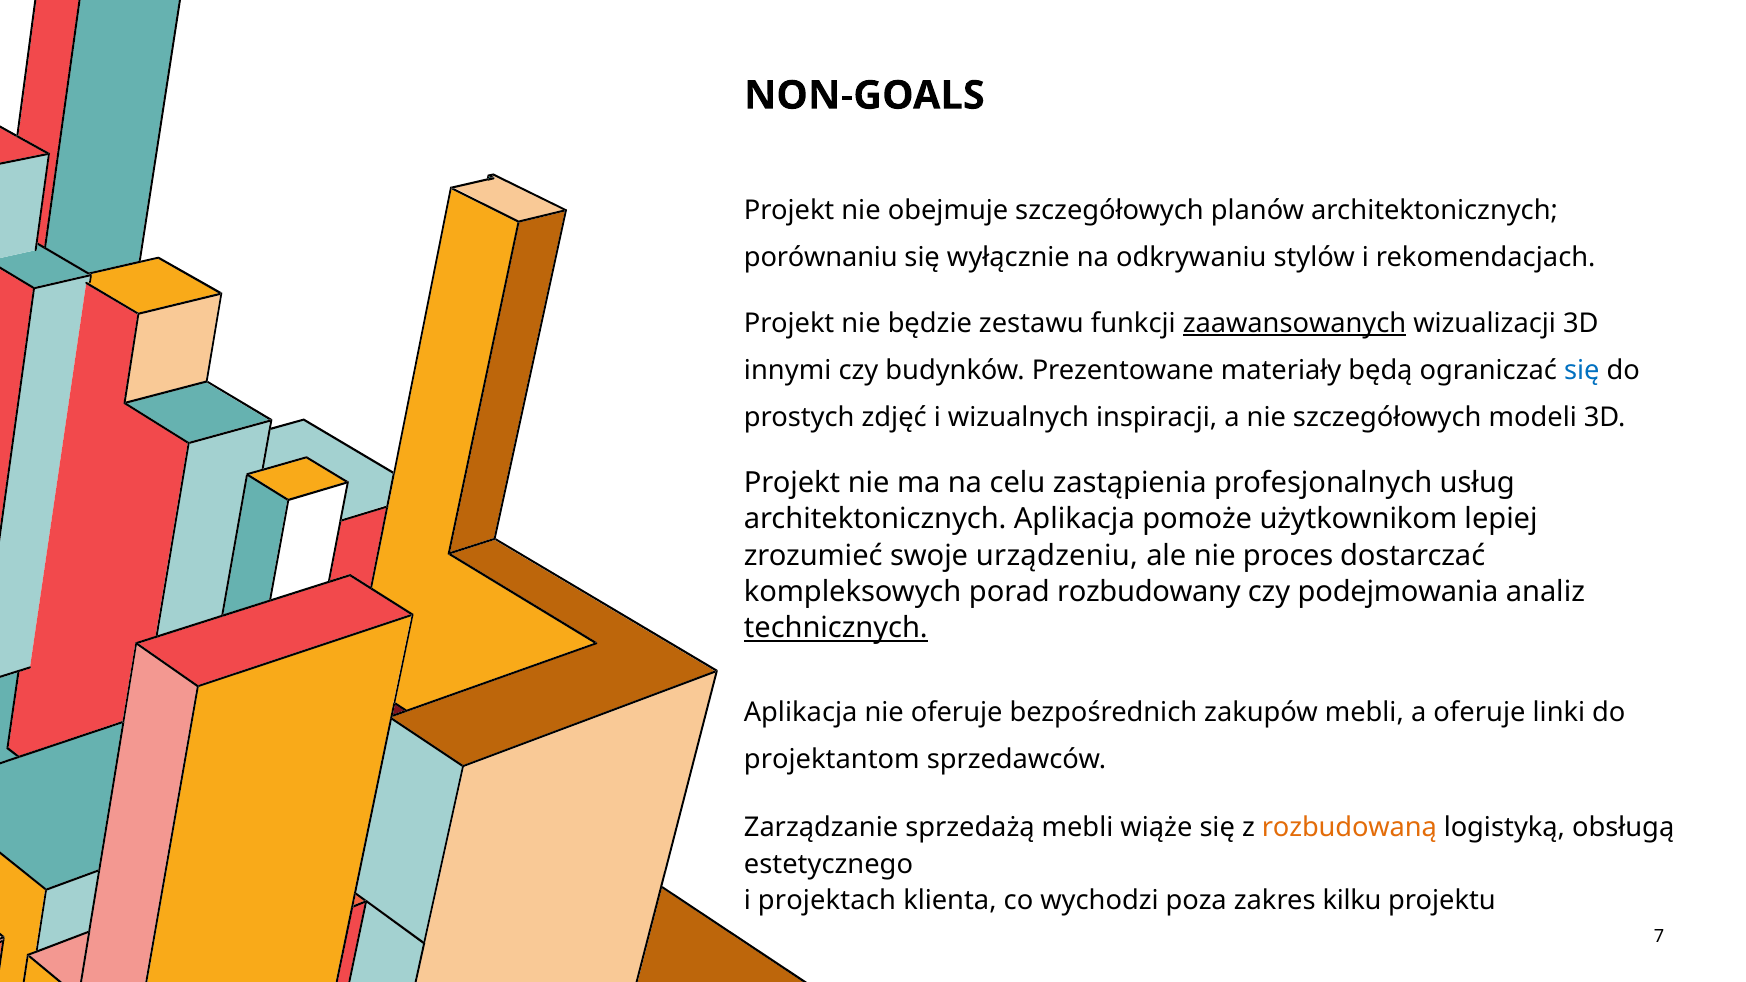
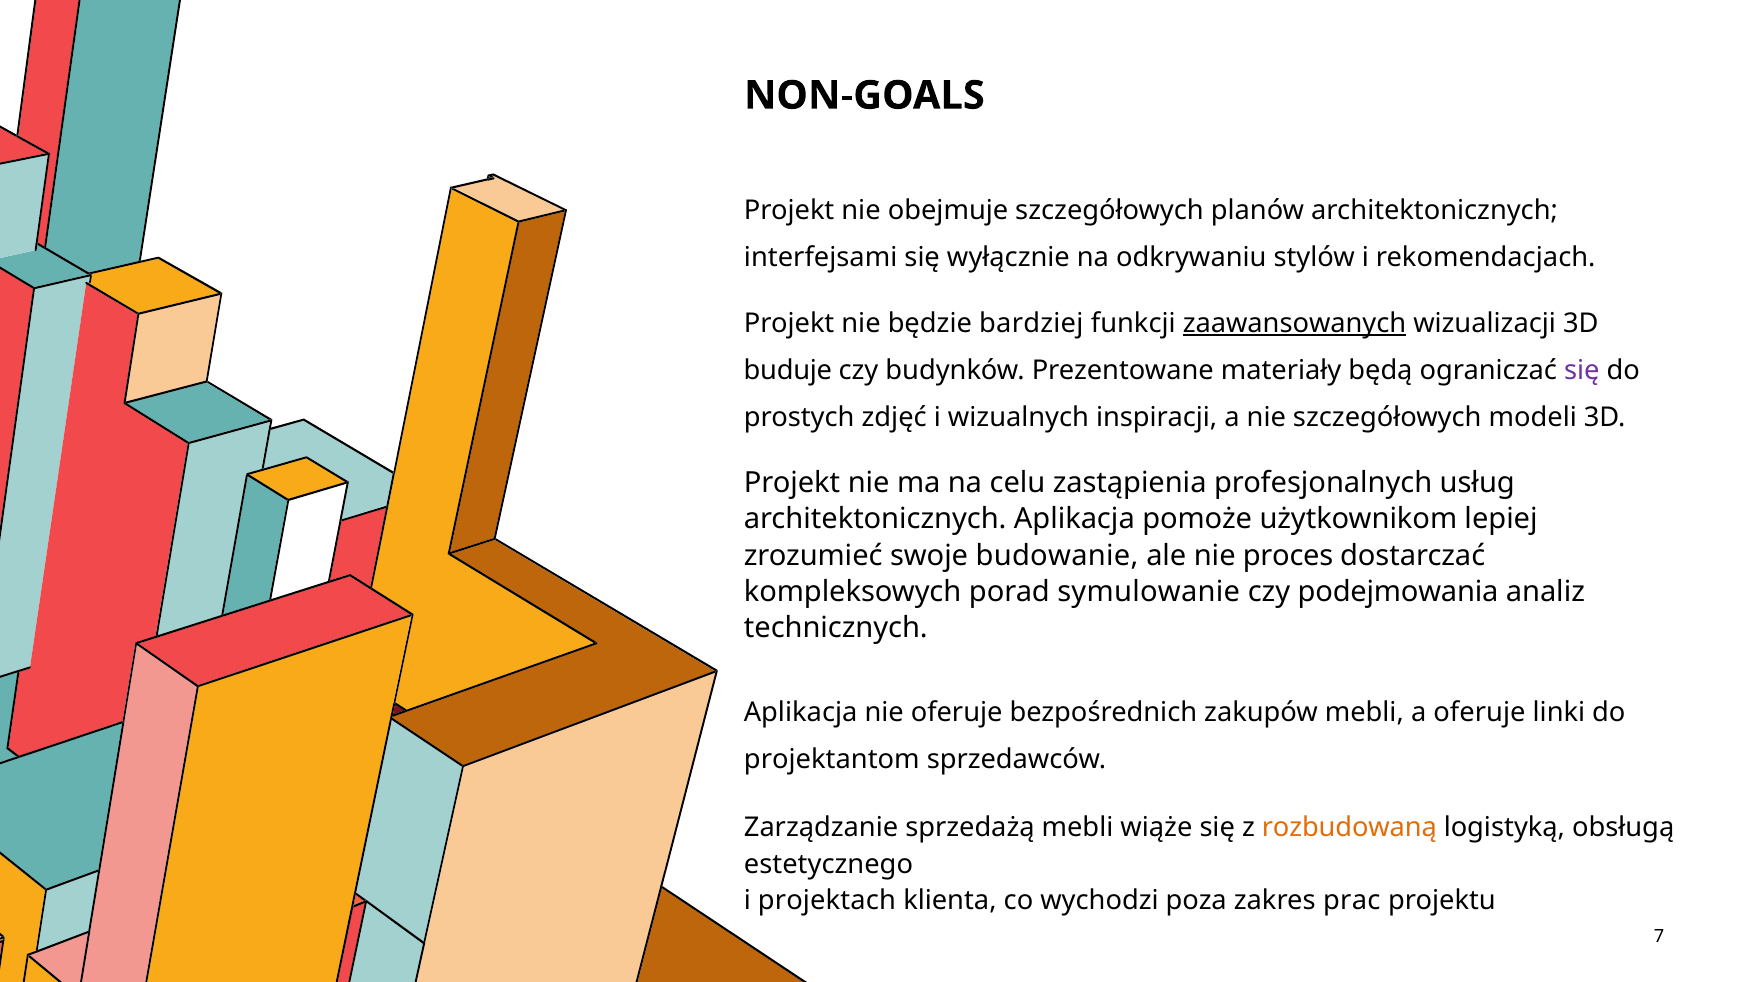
porównaniu: porównaniu -> interfejsami
zestawu: zestawu -> bardziej
innymi: innymi -> buduje
się at (1582, 370) colour: blue -> purple
urządzeniu: urządzeniu -> budowanie
rozbudowany: rozbudowany -> symulowanie
technicznych underline: present -> none
kilku: kilku -> prac
